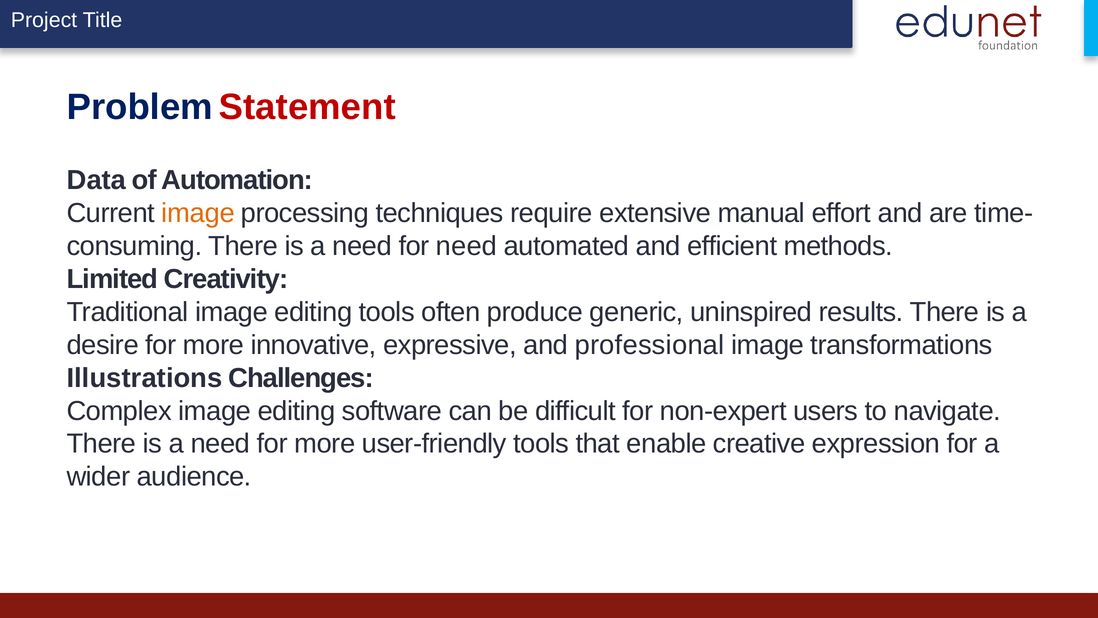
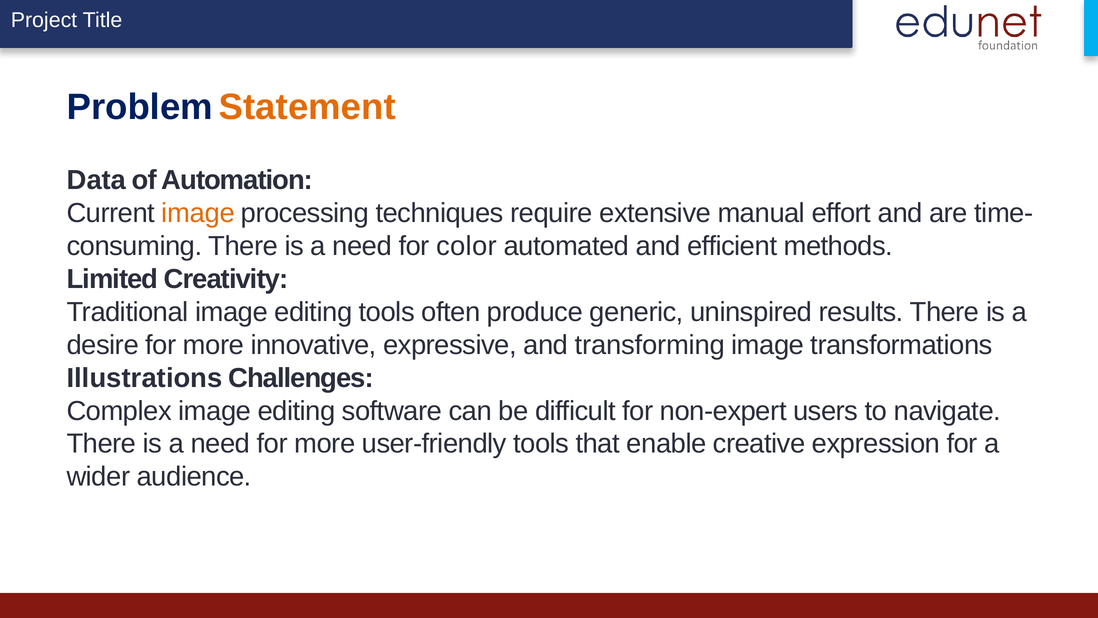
Statement colour: red -> orange
for need: need -> color
professional: professional -> transforming
